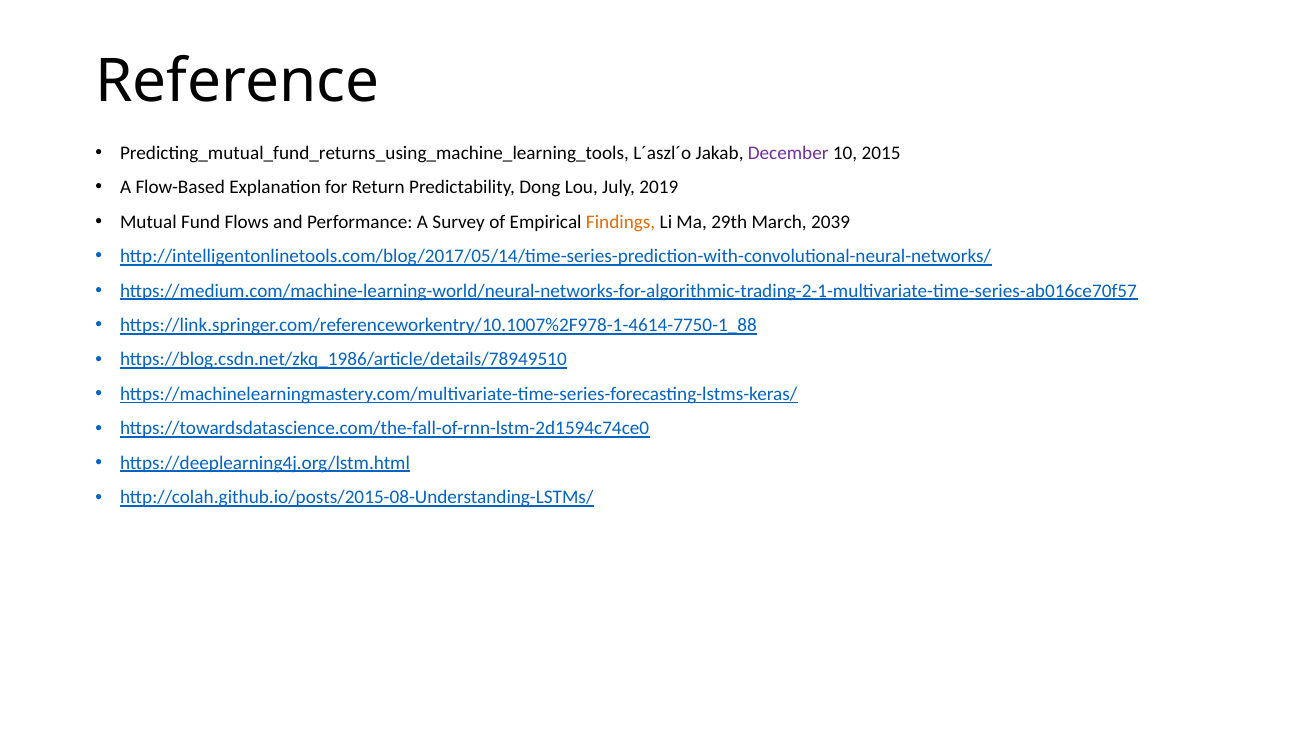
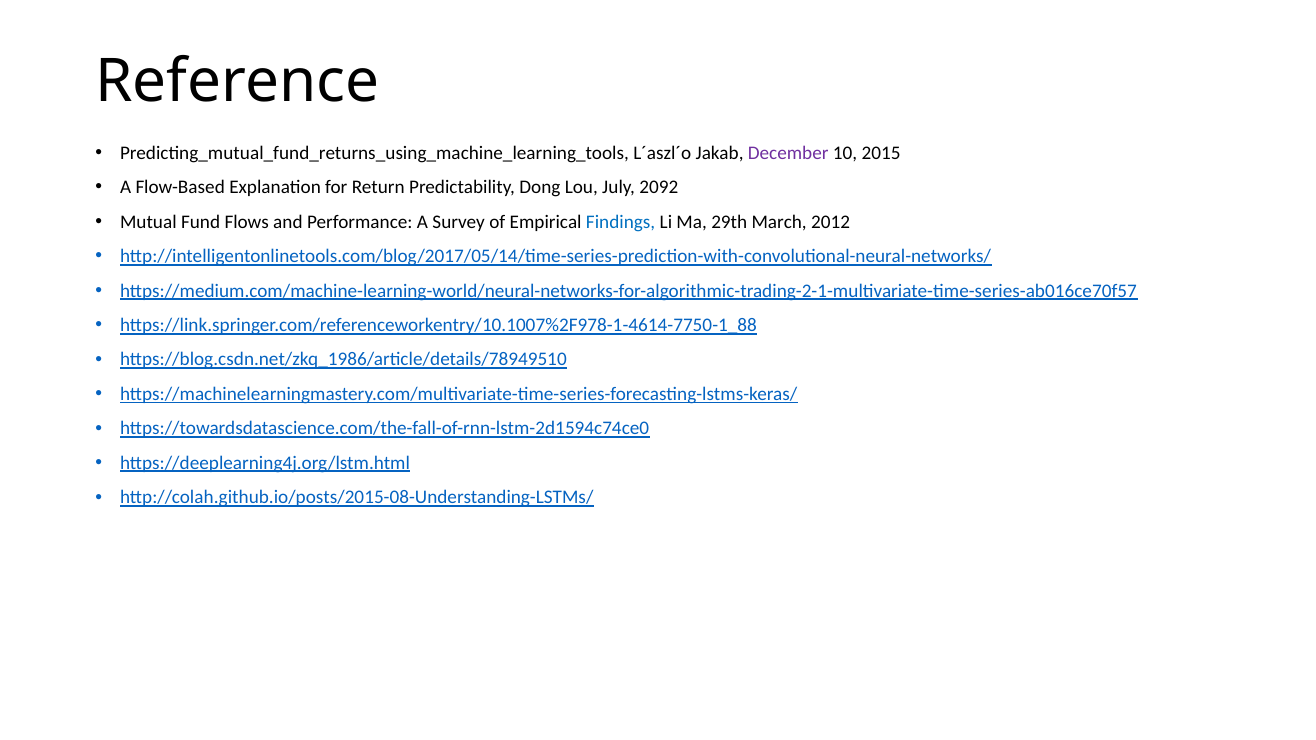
2019: 2019 -> 2092
Findings colour: orange -> blue
2039: 2039 -> 2012
